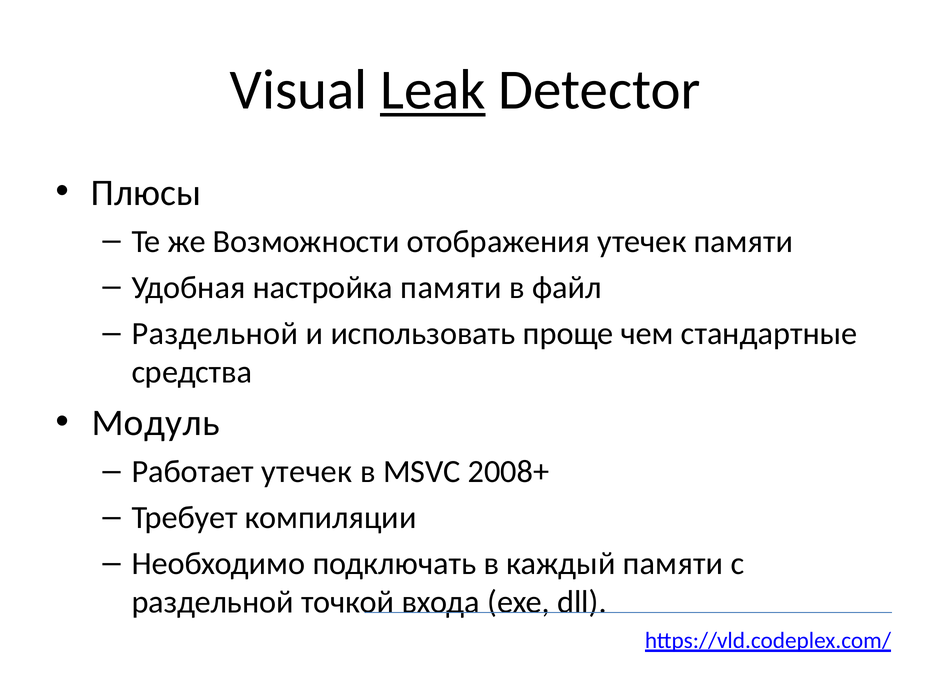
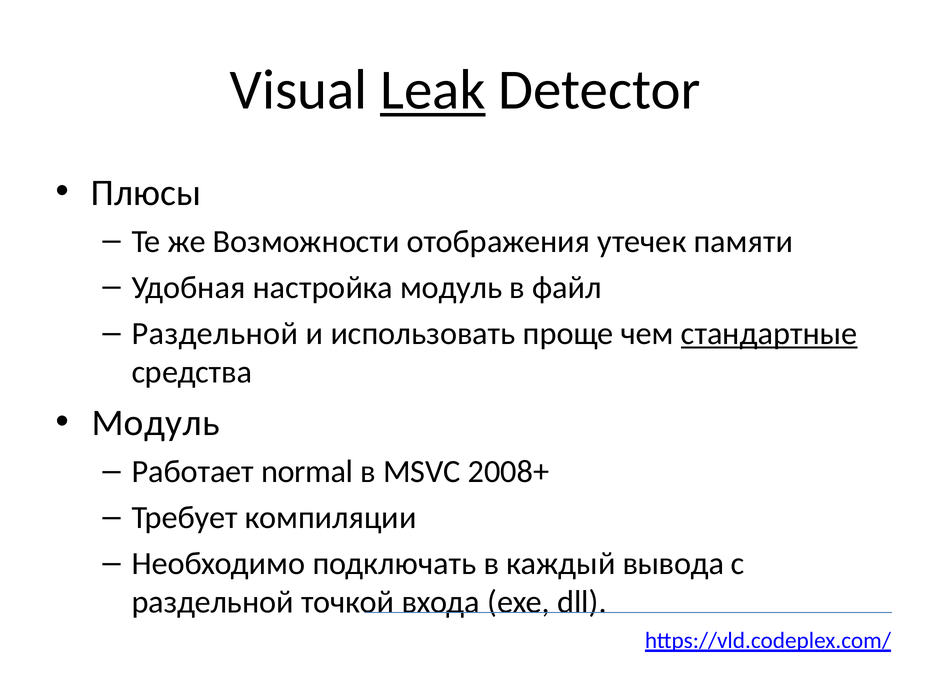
настройка памяти: памяти -> модуль
стандартные underline: none -> present
Работает утечек: утечек -> normal
каждый памяти: памяти -> вывода
